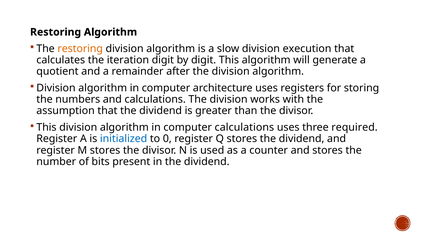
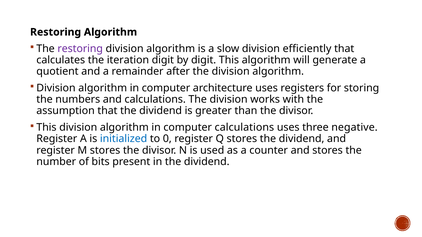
restoring at (80, 49) colour: orange -> purple
execution: execution -> efficiently
required: required -> negative
